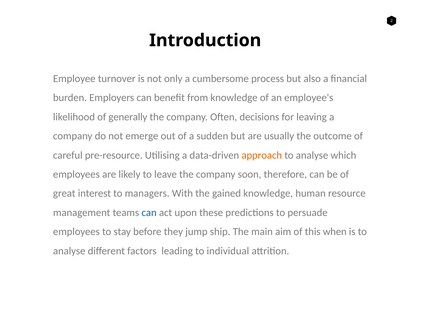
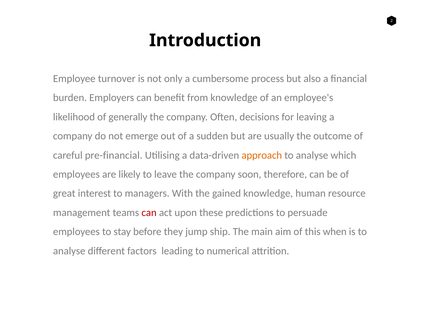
pre-resource: pre-resource -> pre-financial
can at (149, 212) colour: blue -> red
individual: individual -> numerical
